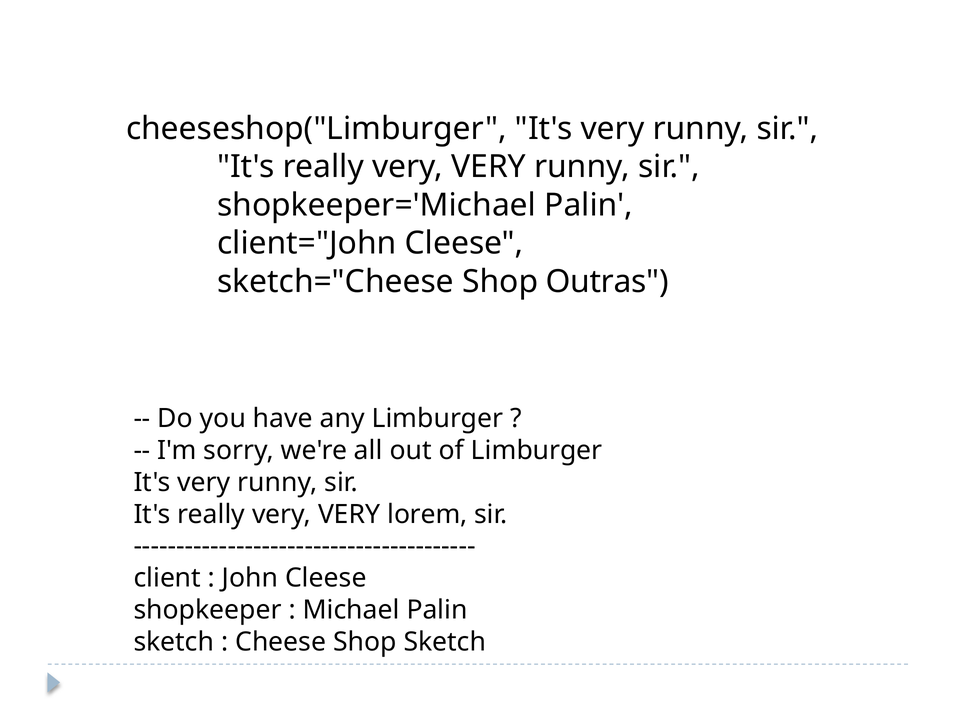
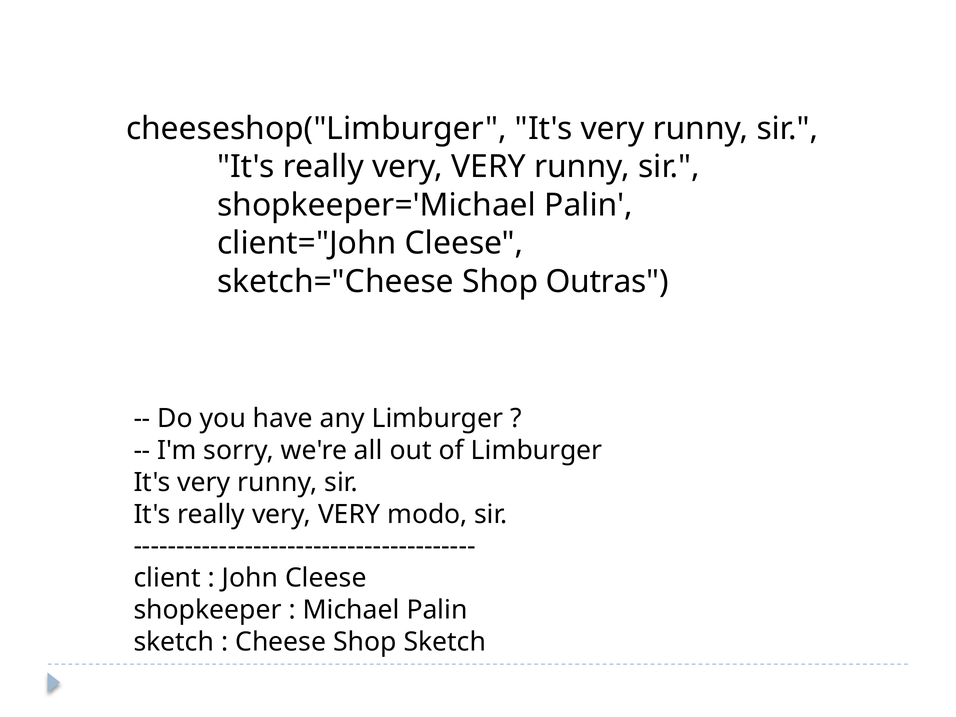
lorem: lorem -> modo
